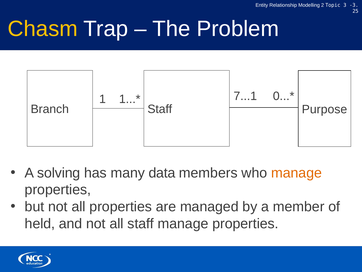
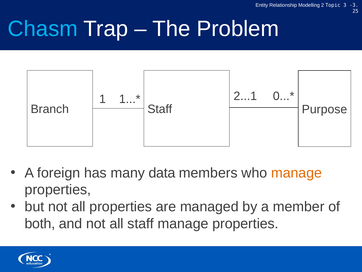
Chasm colour: yellow -> light blue
7...1: 7...1 -> 2...1
solving: solving -> foreign
held: held -> both
